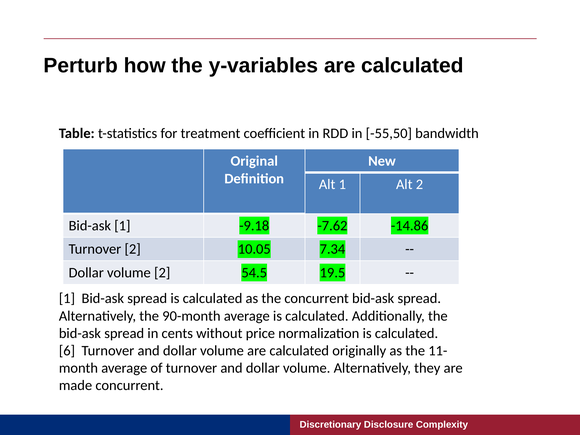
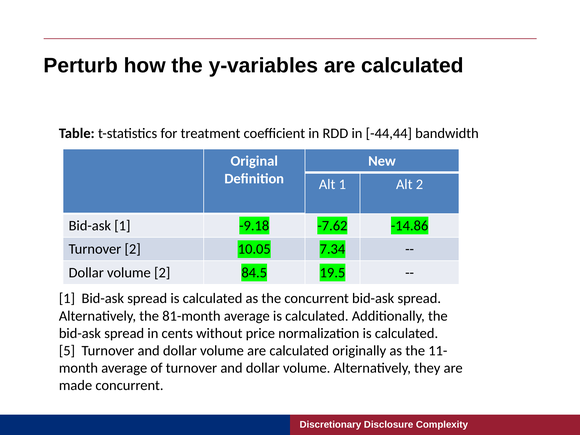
-55,50: -55,50 -> -44,44
54.5: 54.5 -> 84.5
90-month: 90-month -> 81-month
6: 6 -> 5
